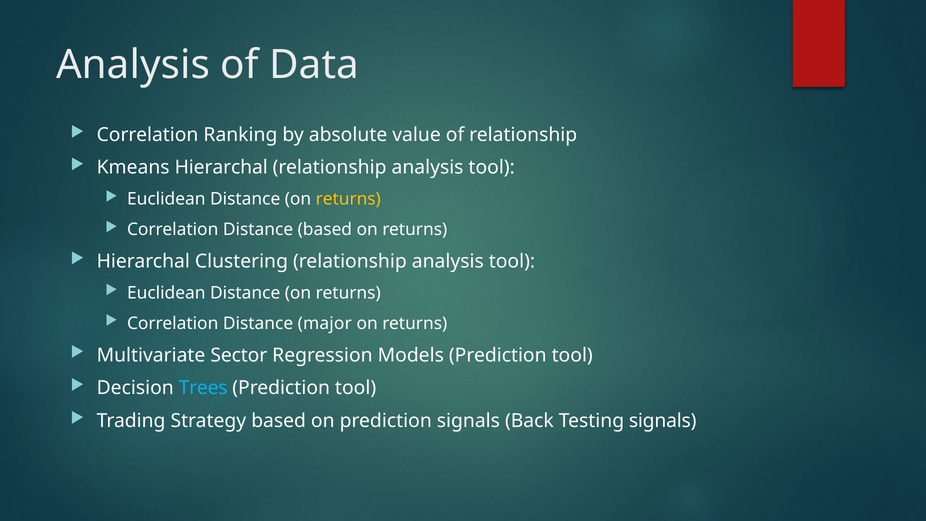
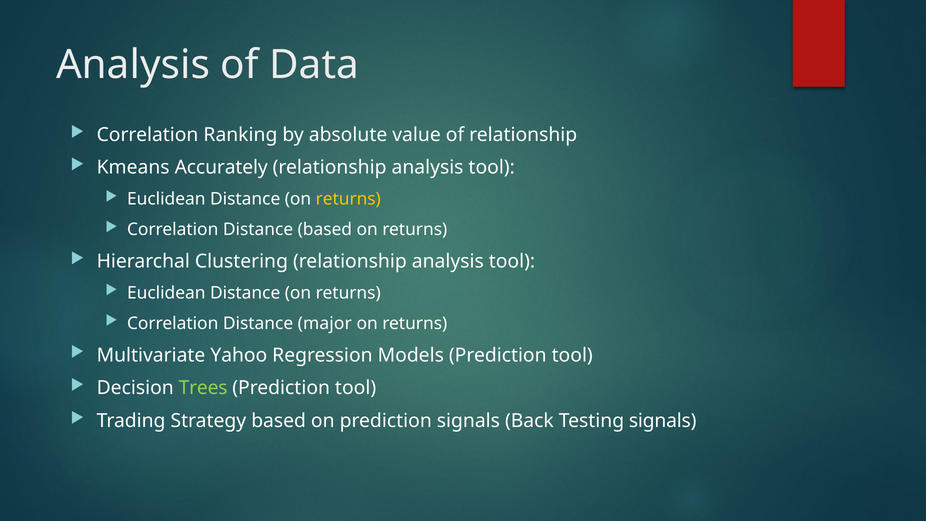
Kmeans Hierarchal: Hierarchal -> Accurately
Sector: Sector -> Yahoo
Trees colour: light blue -> light green
